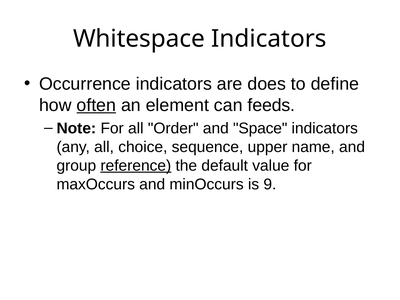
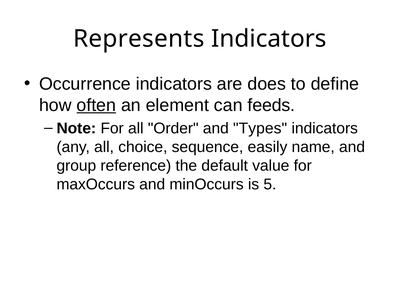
Whitespace: Whitespace -> Represents
Space: Space -> Types
upper: upper -> easily
reference underline: present -> none
9: 9 -> 5
